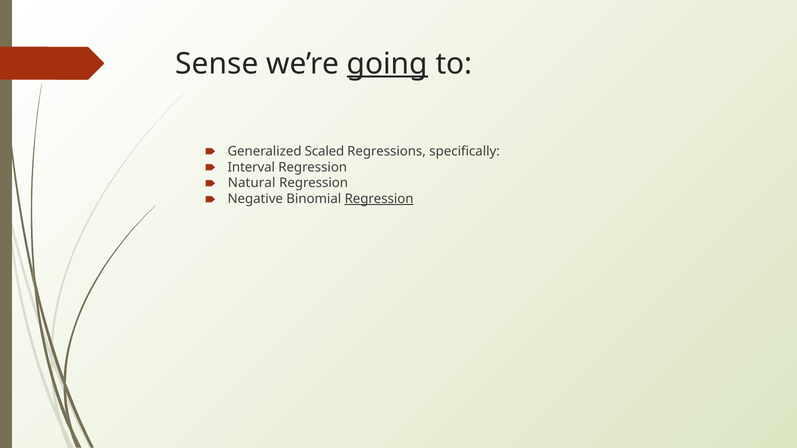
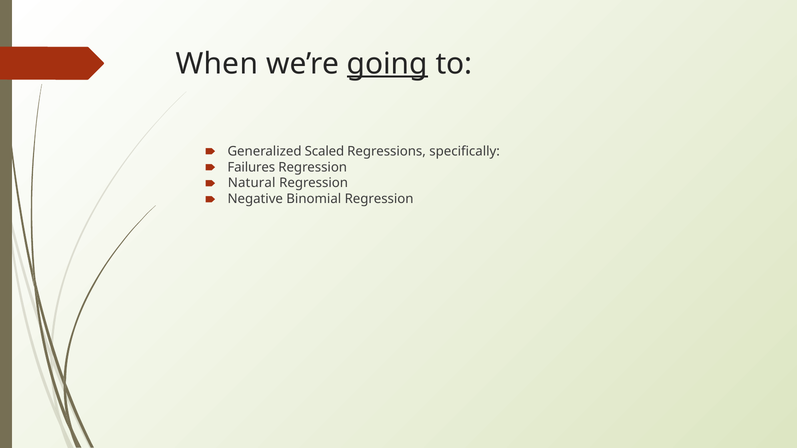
Sense: Sense -> When
Interval: Interval -> Failures
Regression at (379, 199) underline: present -> none
